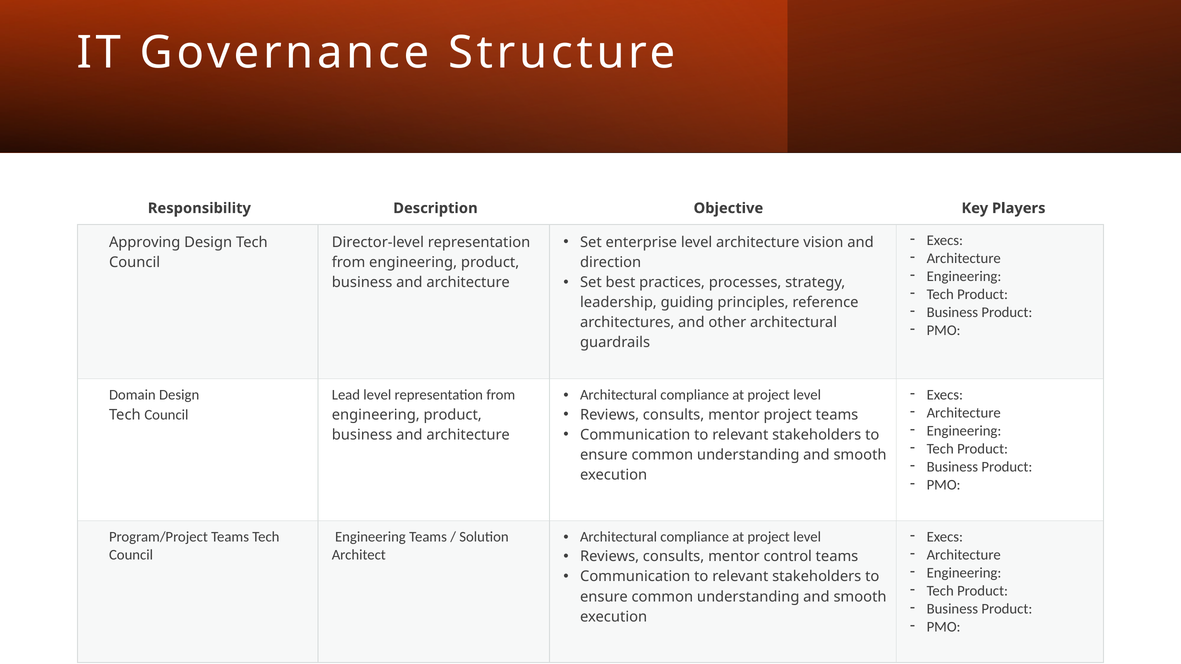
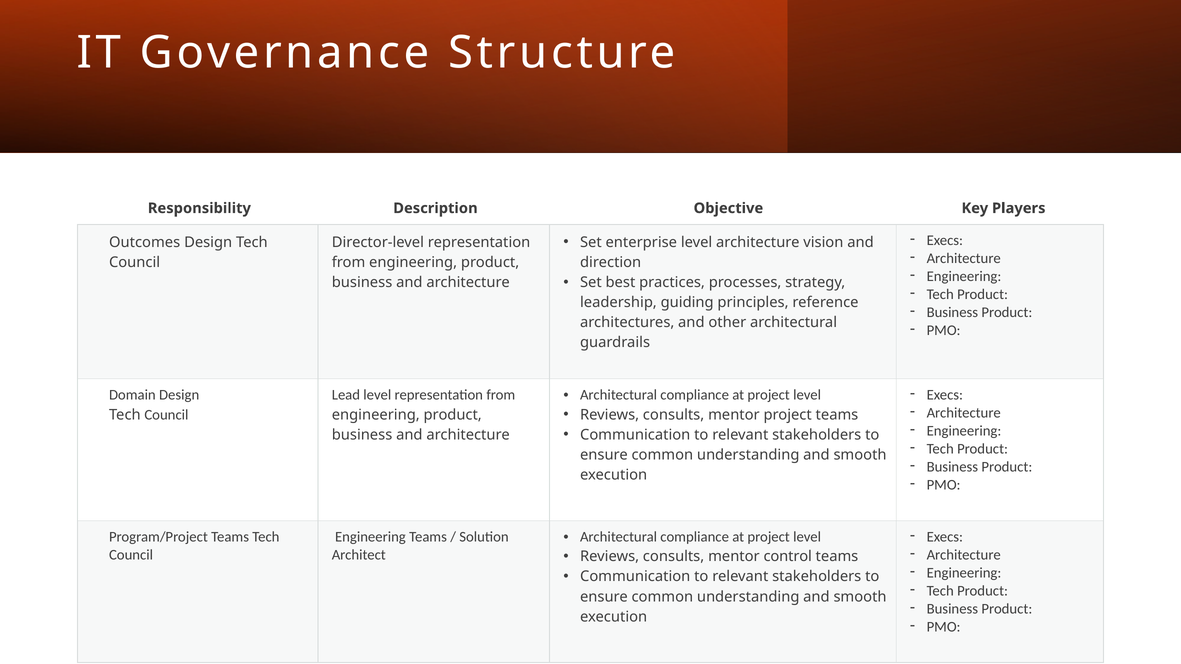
Approving: Approving -> Outcomes
